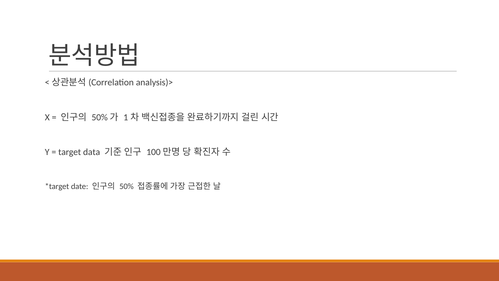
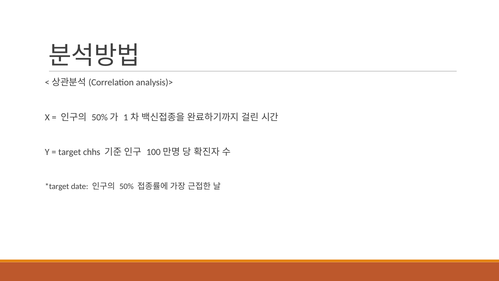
data: data -> chhs
